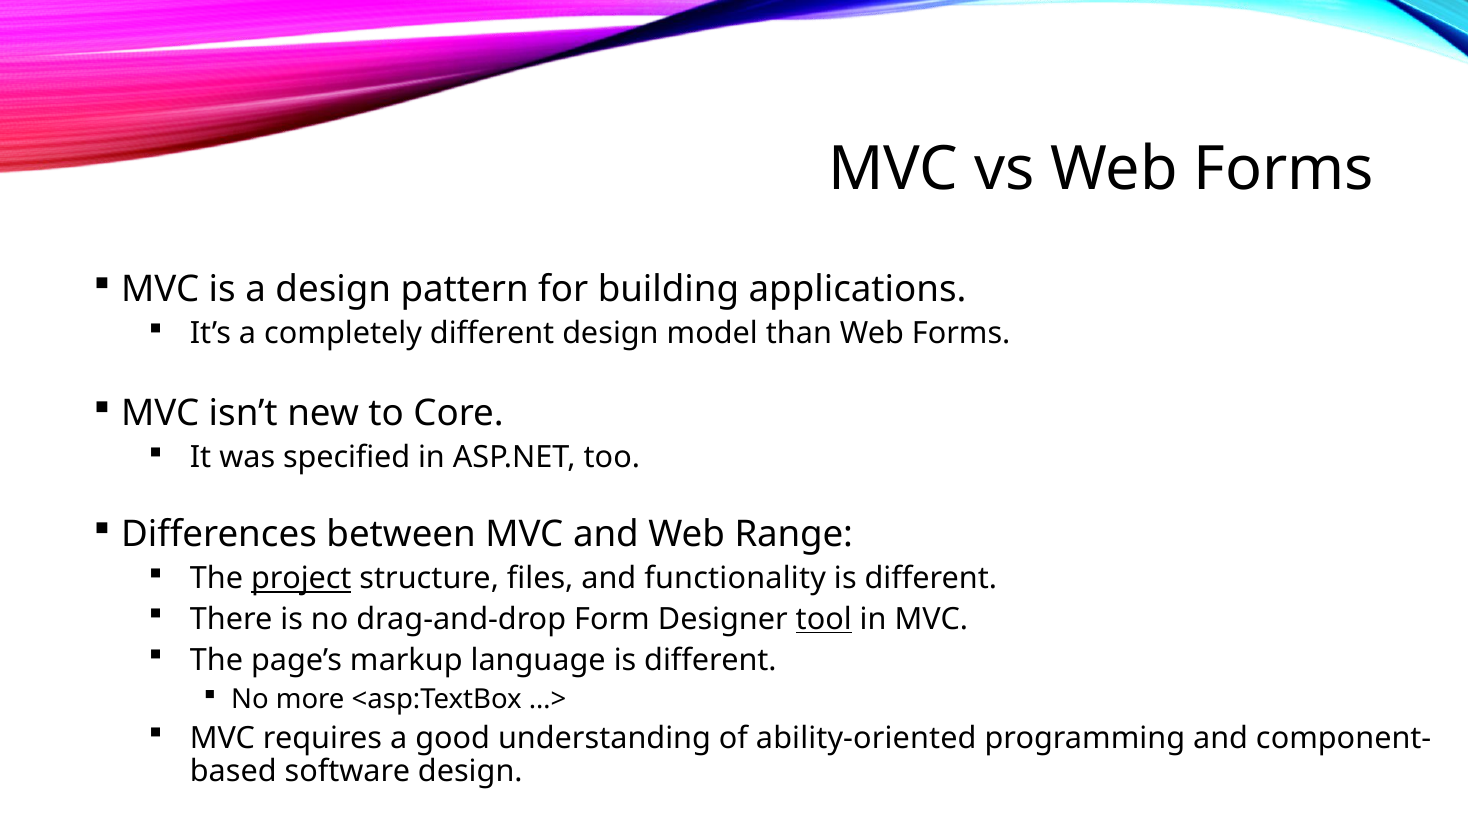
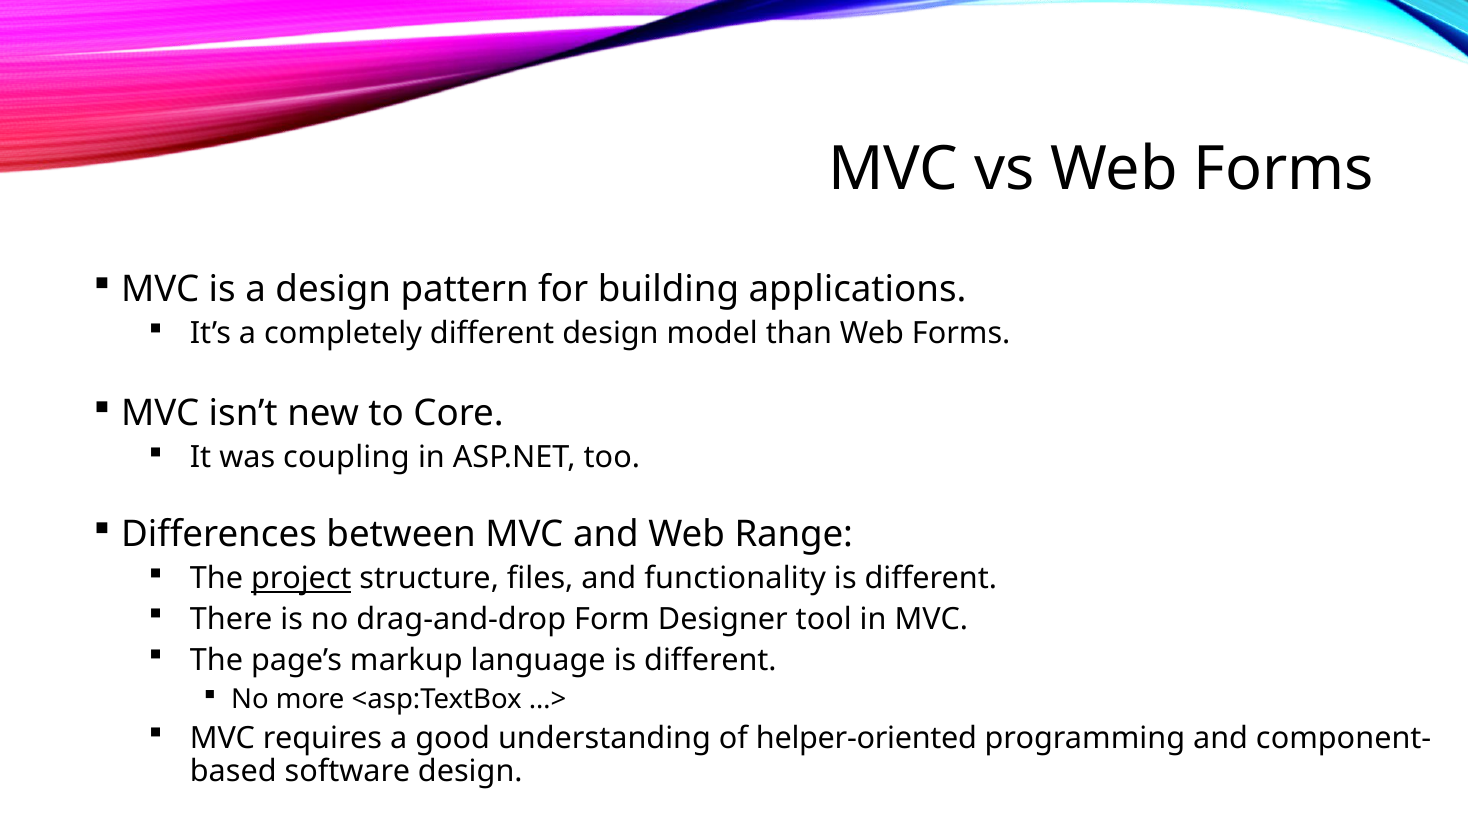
specified: specified -> coupling
tool underline: present -> none
ability-oriented: ability-oriented -> helper-oriented
